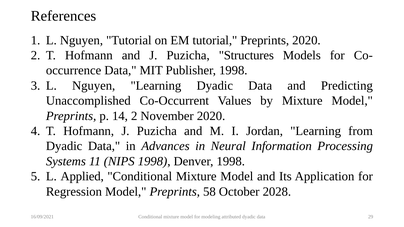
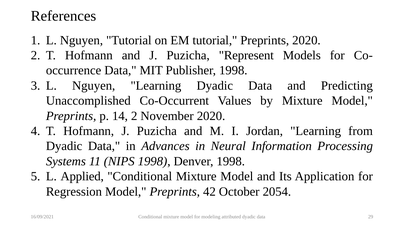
Structures: Structures -> Represent
58: 58 -> 42
2028: 2028 -> 2054
